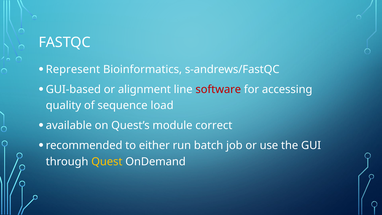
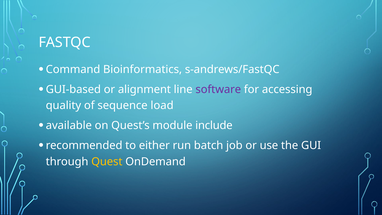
Represent: Represent -> Command
software colour: red -> purple
correct: correct -> include
